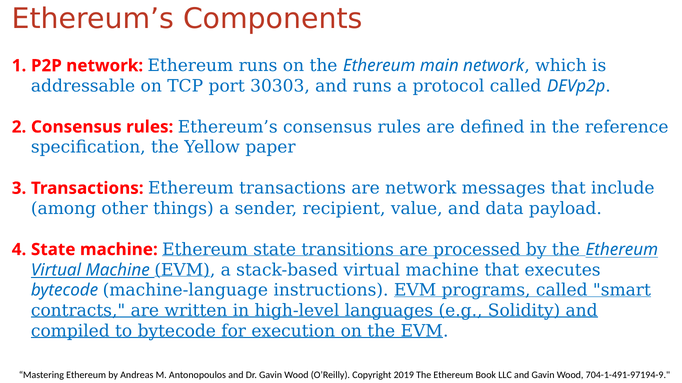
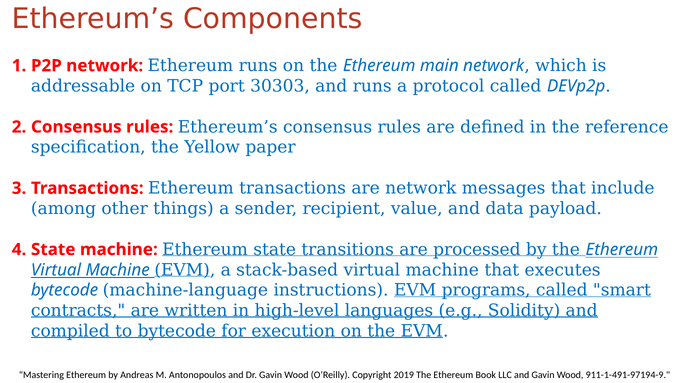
704-1-491-97194-9: 704-1-491-97194-9 -> 911-1-491-97194-9
